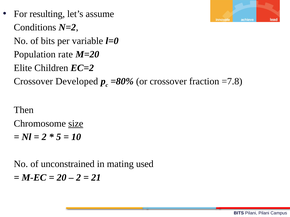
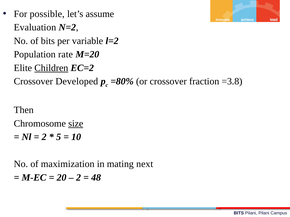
resulting: resulting -> possible
Conditions: Conditions -> Evaluation
l=0: l=0 -> l=2
Children underline: none -> present
=7.8: =7.8 -> =3.8
unconstrained: unconstrained -> maximization
used: used -> next
21: 21 -> 48
